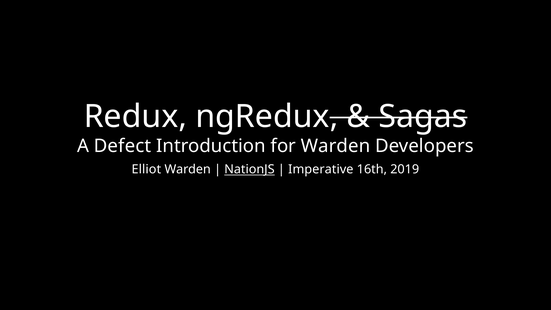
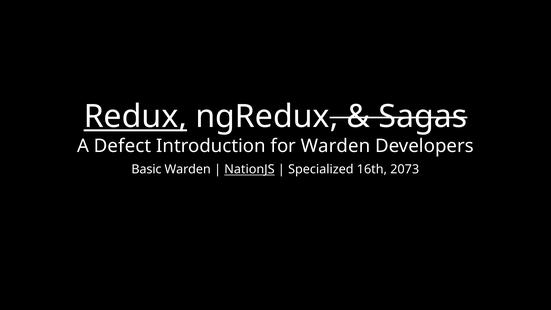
Redux underline: none -> present
Elliot: Elliot -> Basic
Imperative: Imperative -> Specialized
2019: 2019 -> 2073
